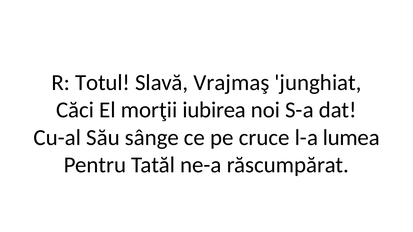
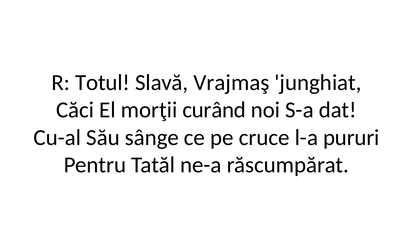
iubirea: iubirea -> curând
lumea: lumea -> pururi
